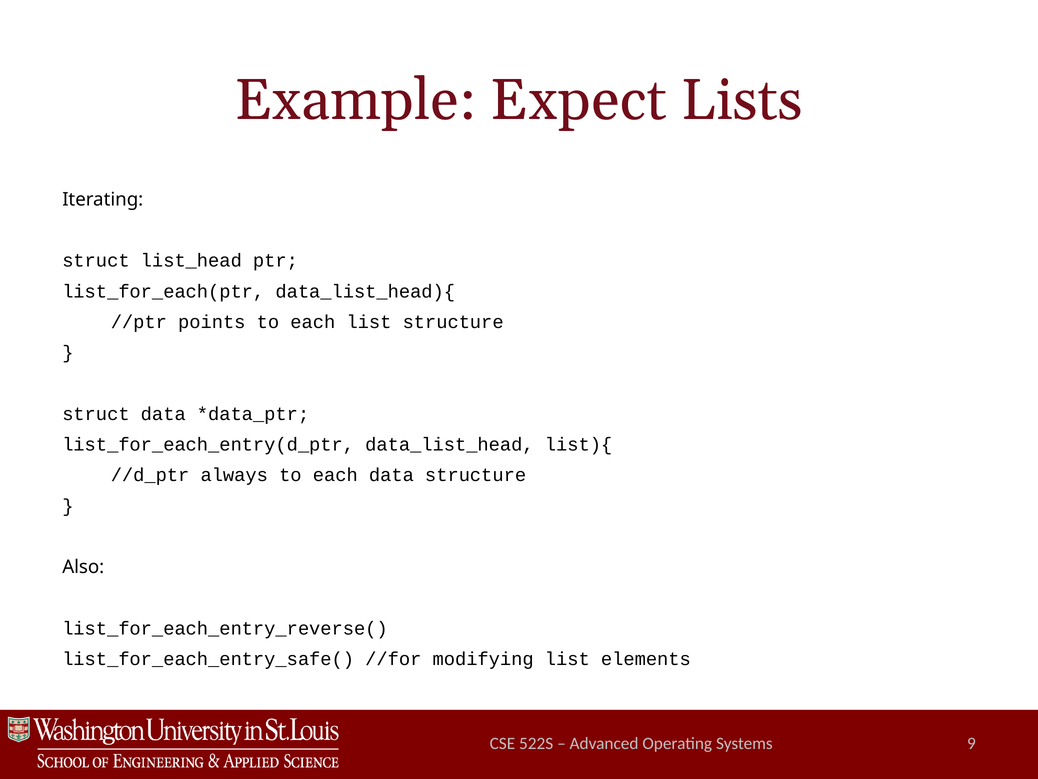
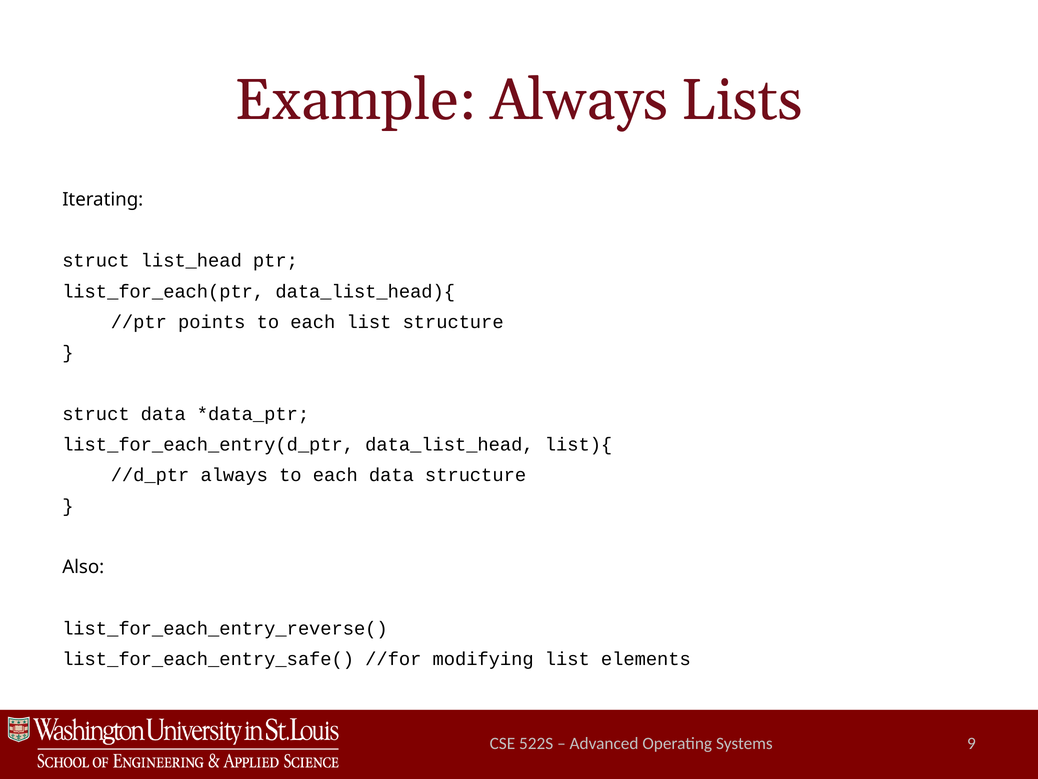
Example Expect: Expect -> Always
